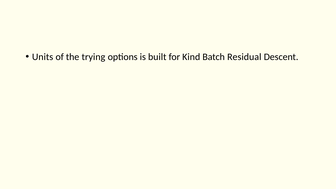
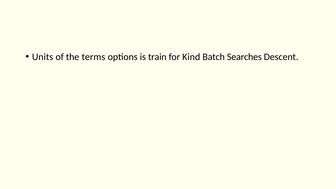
trying: trying -> terms
built: built -> train
Residual: Residual -> Searches
